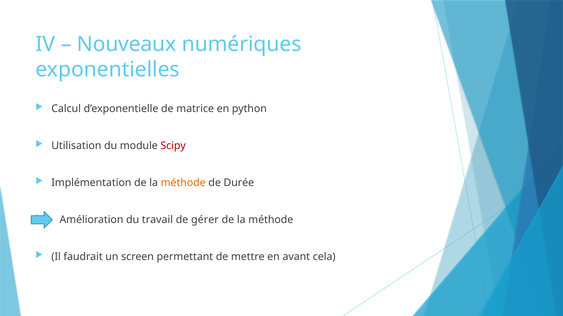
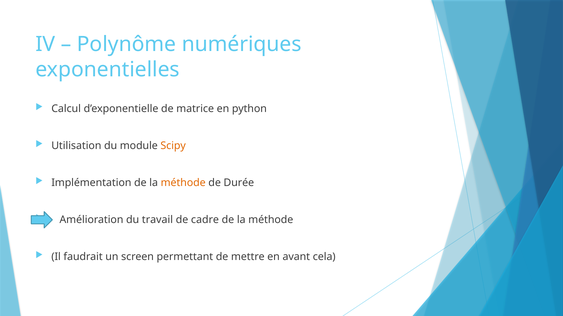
Nouveaux: Nouveaux -> Polynôme
Scipy colour: red -> orange
gérer: gérer -> cadre
